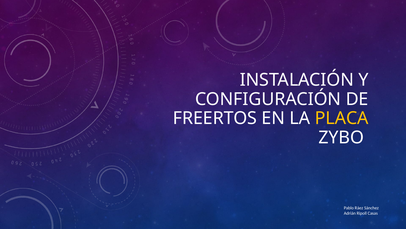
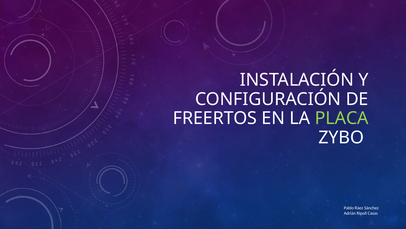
PLACA colour: yellow -> light green
